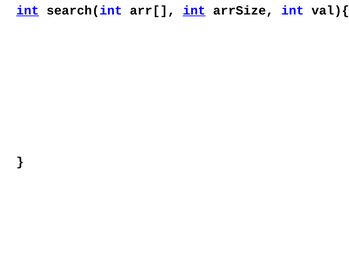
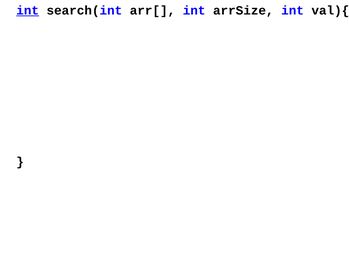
int at (194, 10) underline: present -> none
